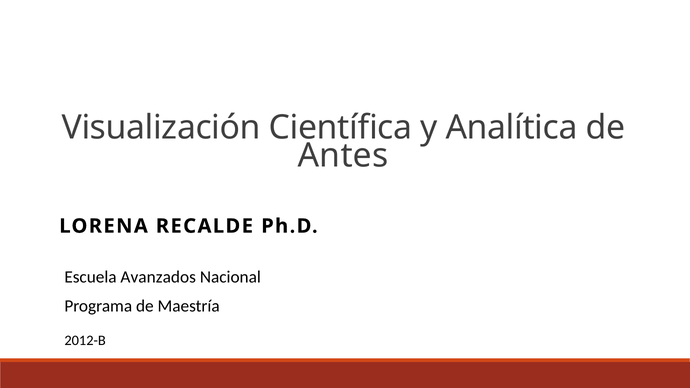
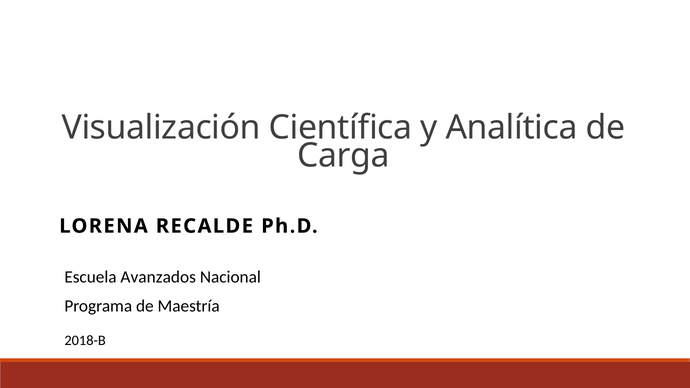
Antes: Antes -> Carga
2012-B: 2012-B -> 2018-B
